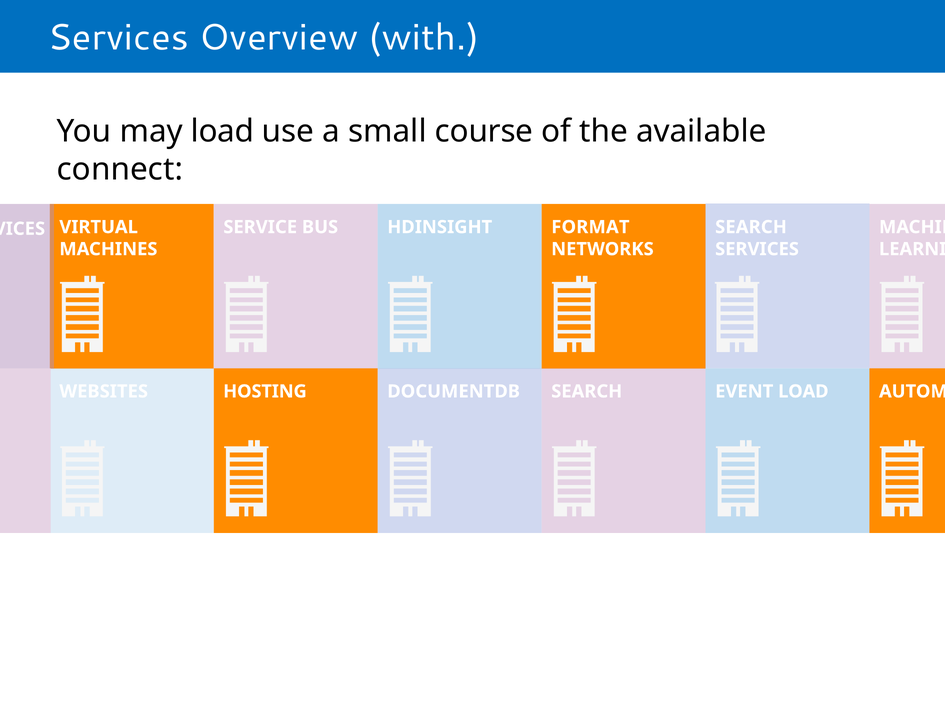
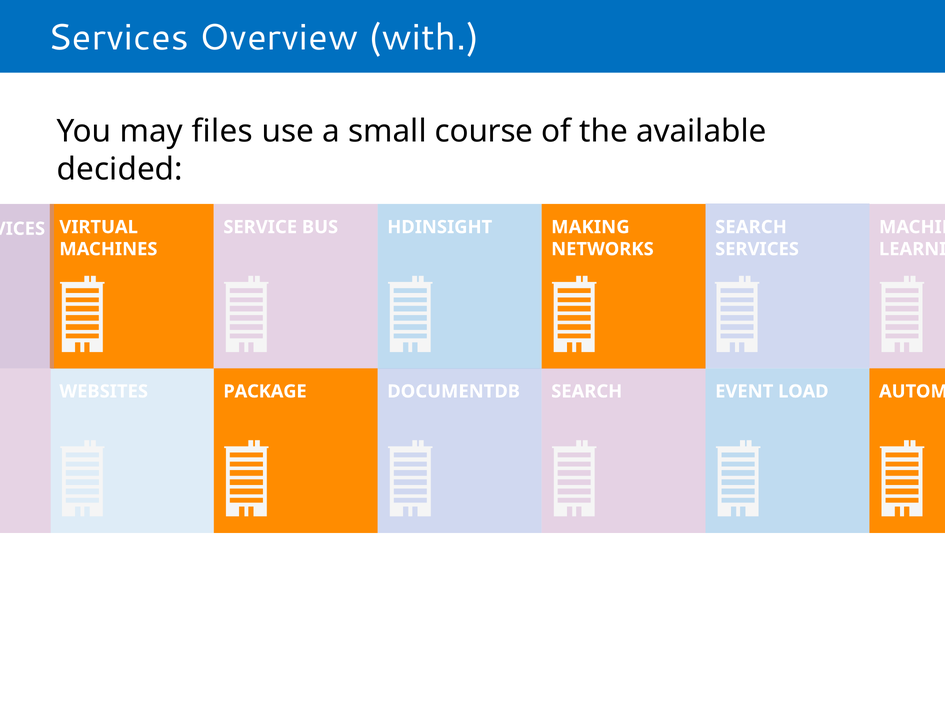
may load: load -> files
connect: connect -> decided
FORMAT: FORMAT -> MAKING
HOSTING: HOSTING -> PACKAGE
